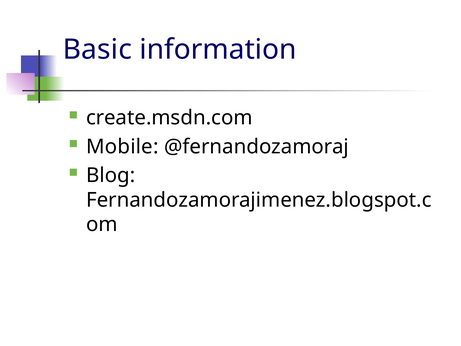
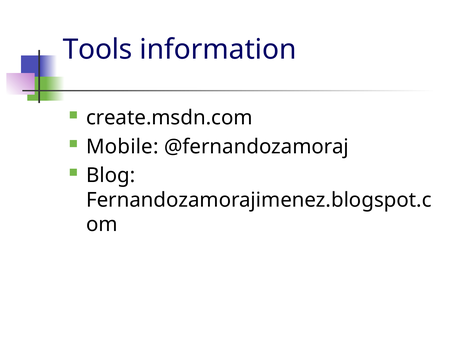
Basic: Basic -> Tools
